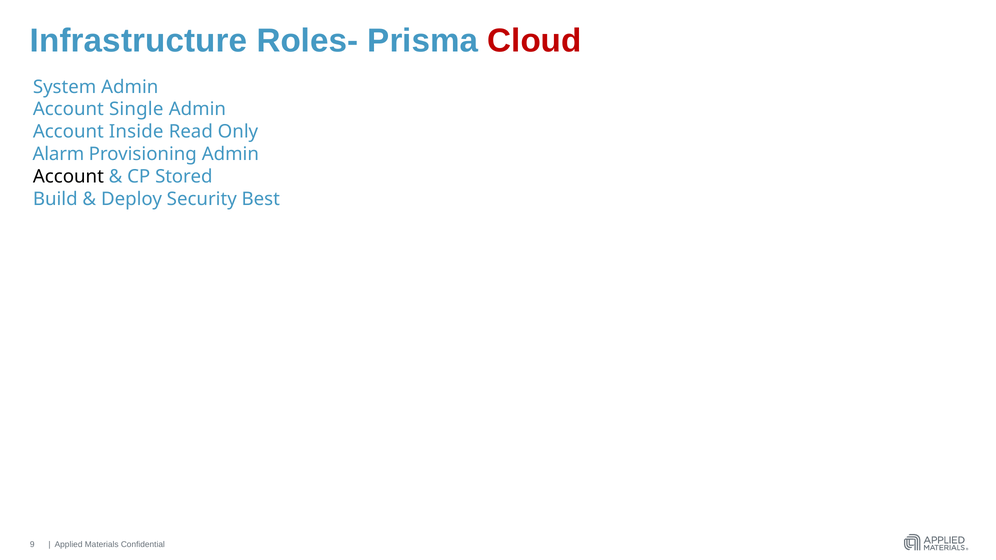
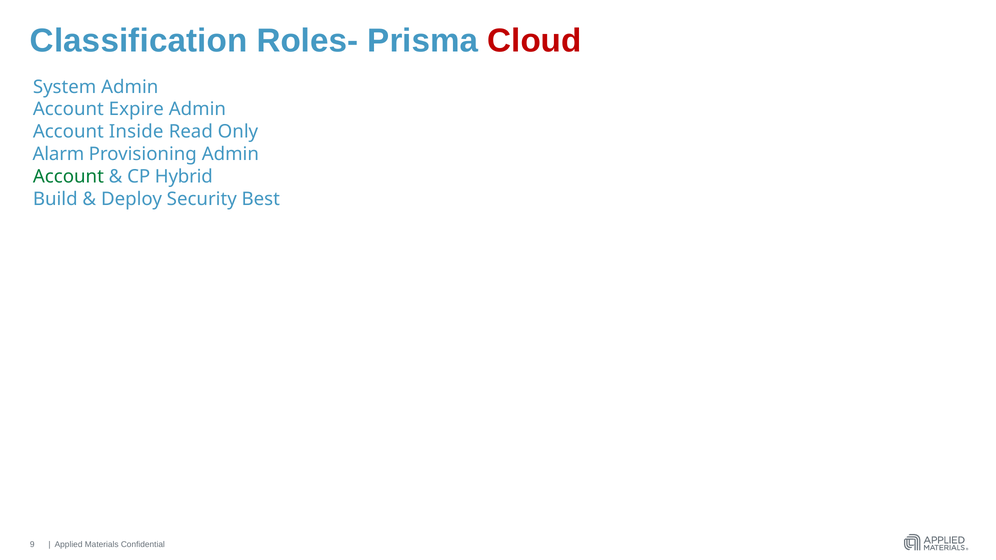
Infrastructure: Infrastructure -> Classification
Single: Single -> Expire
Account at (68, 177) colour: black -> green
Stored: Stored -> Hybrid
